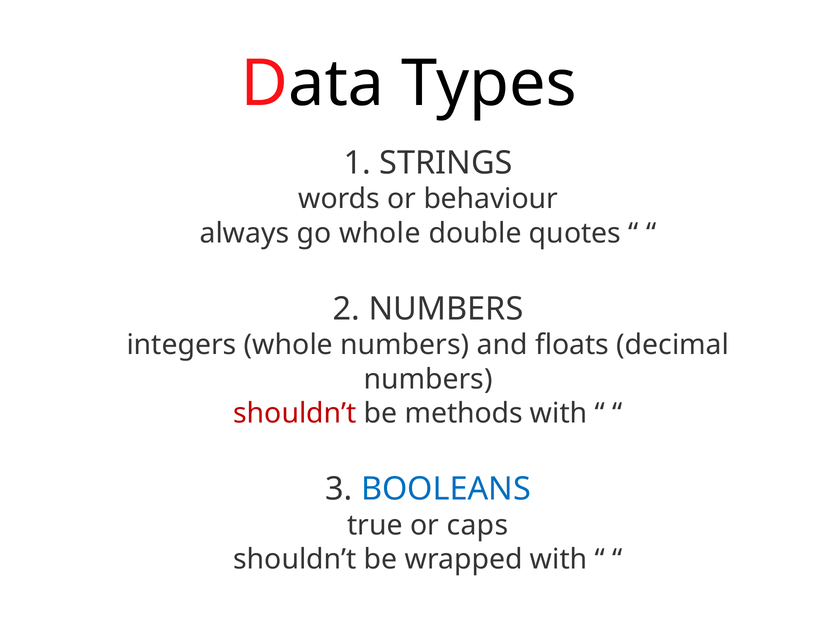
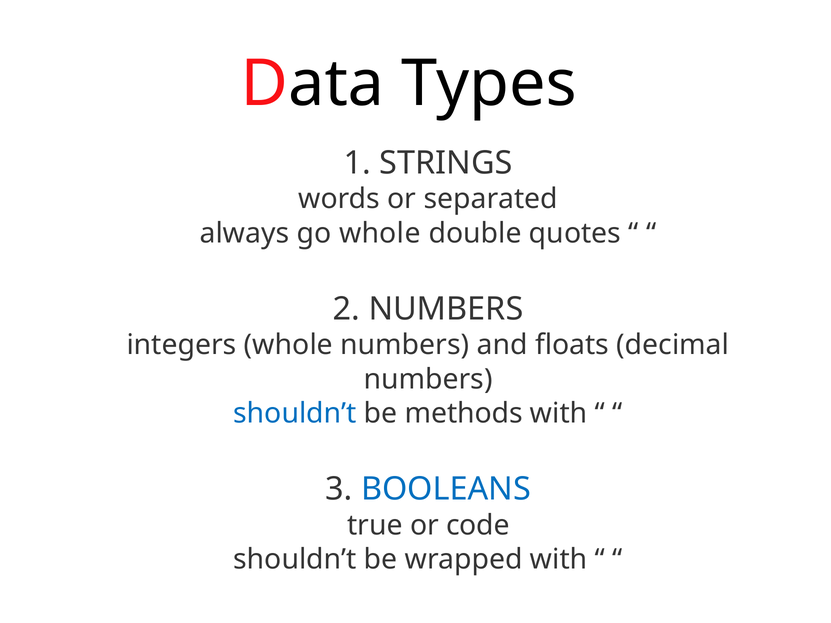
behaviour: behaviour -> separated
shouldn’t at (295, 413) colour: red -> blue
caps: caps -> code
